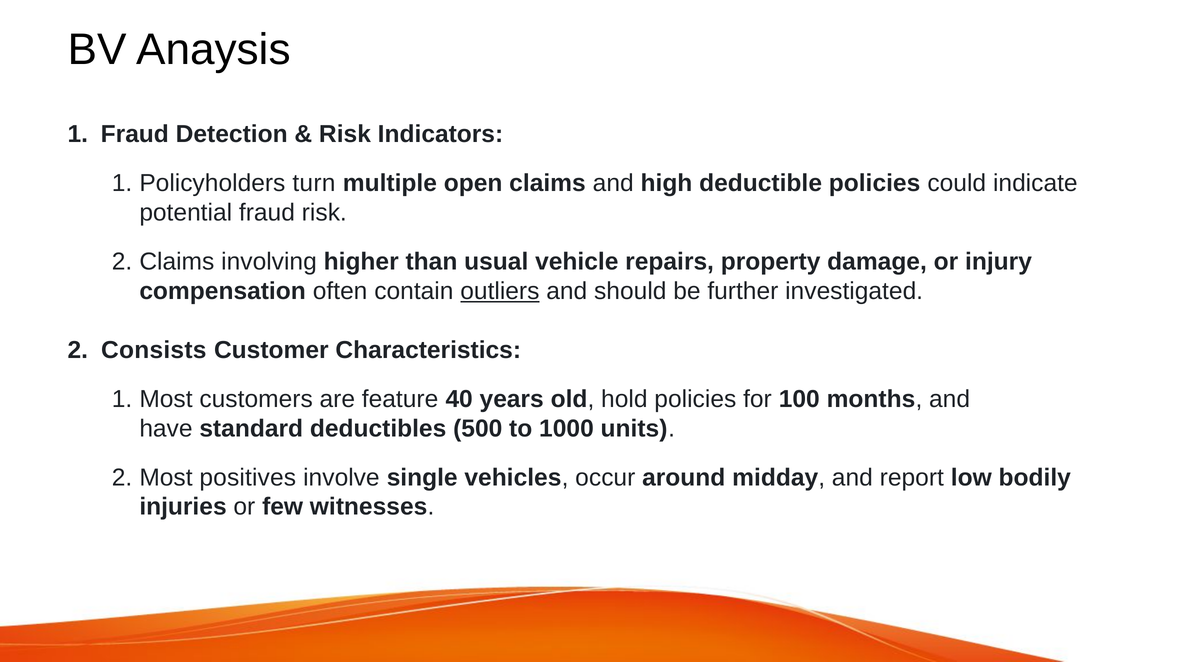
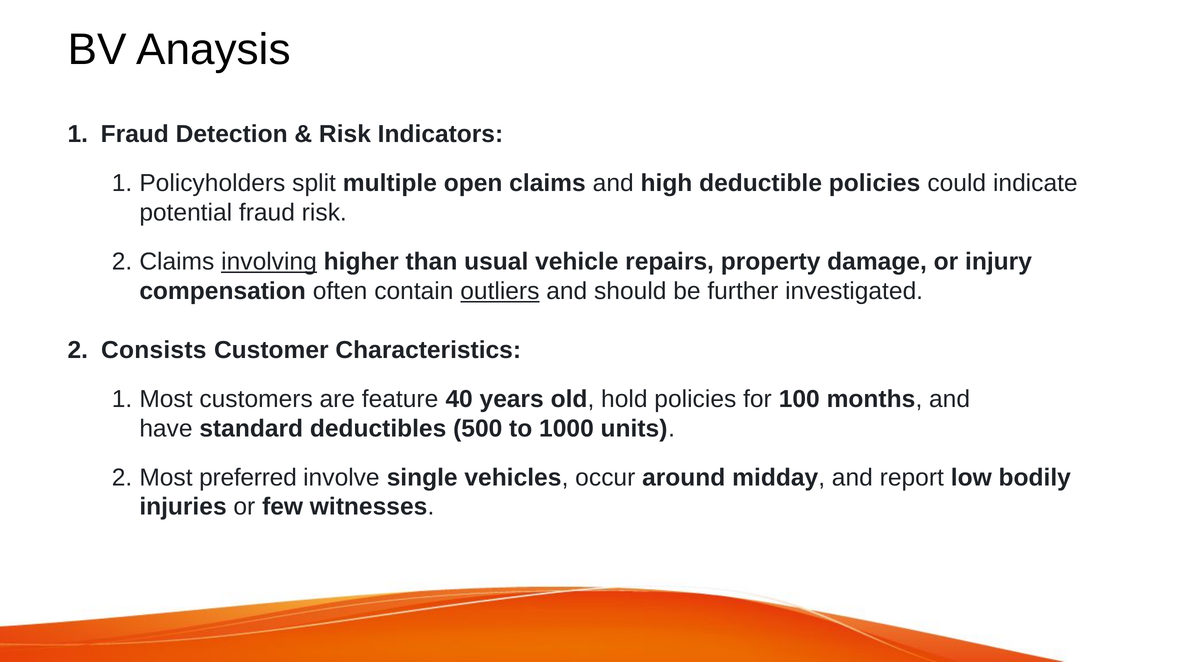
turn: turn -> split
involving underline: none -> present
positives: positives -> preferred
